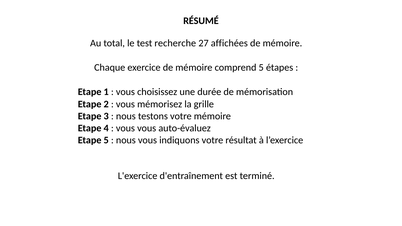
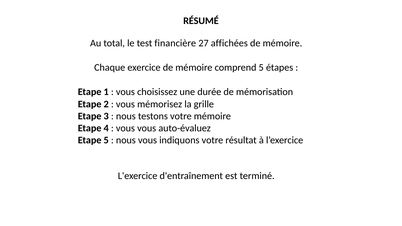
recherche: recherche -> financière
